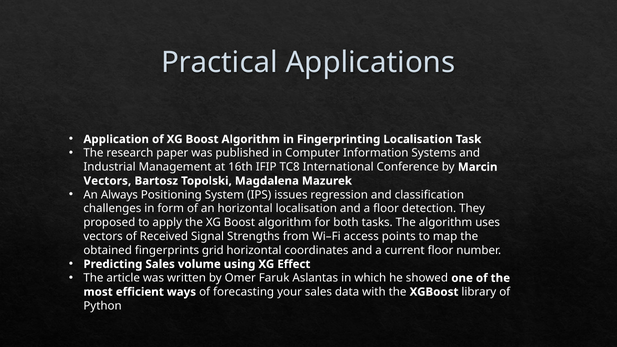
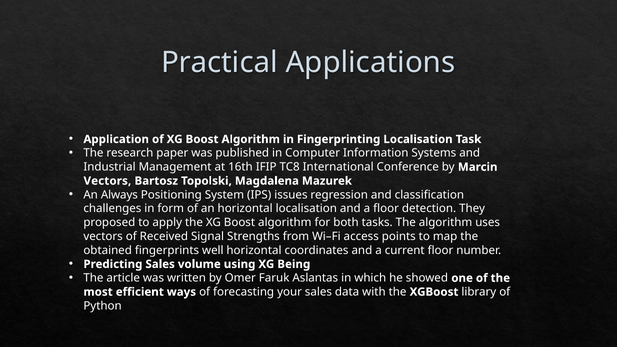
grid: grid -> well
Effect: Effect -> Being
